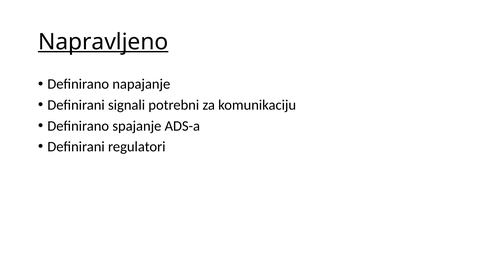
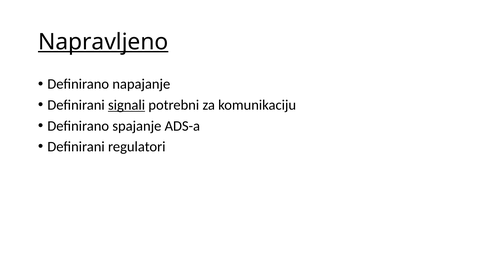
signali underline: none -> present
